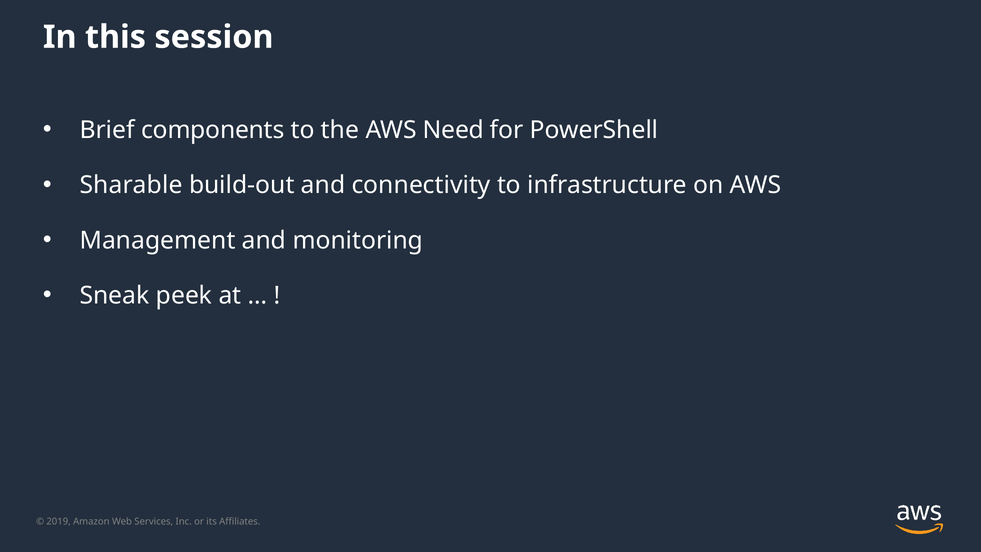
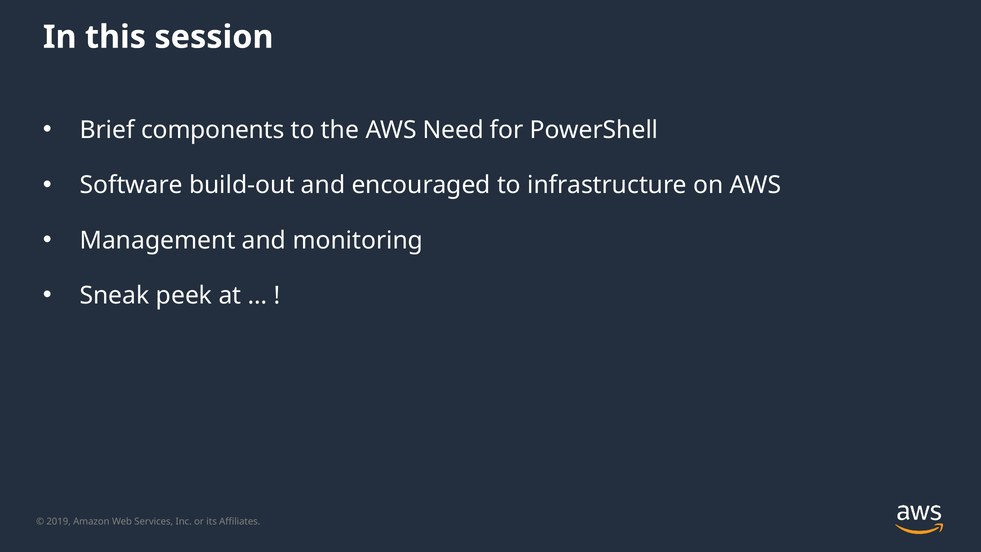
Sharable: Sharable -> Software
connectivity: connectivity -> encouraged
